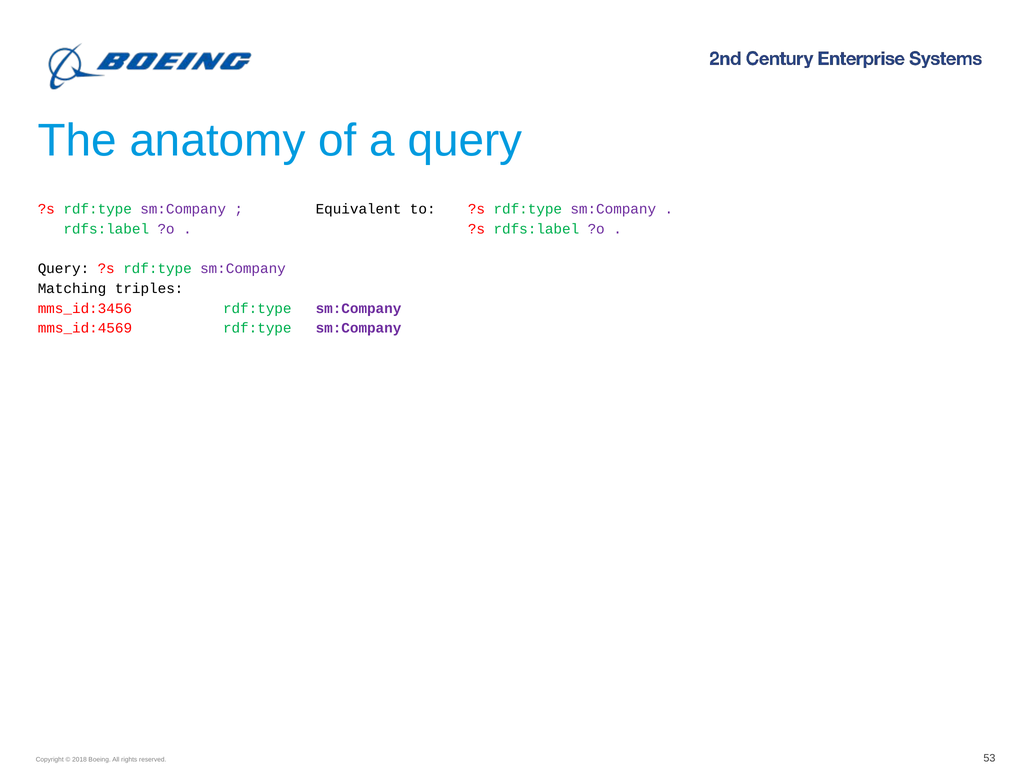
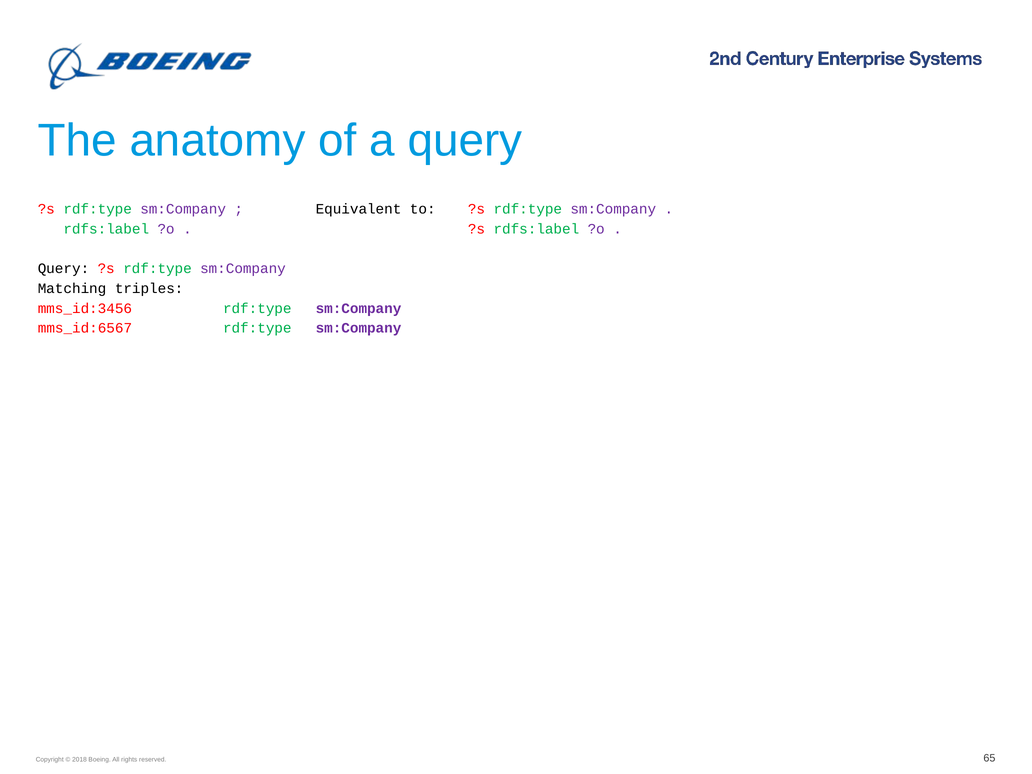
mms_id:4569: mms_id:4569 -> mms_id:6567
53: 53 -> 65
